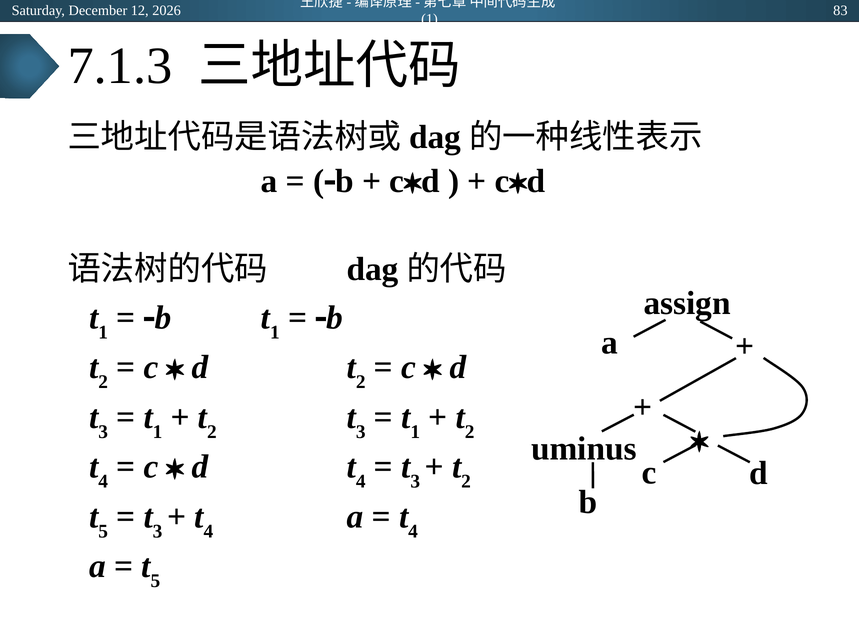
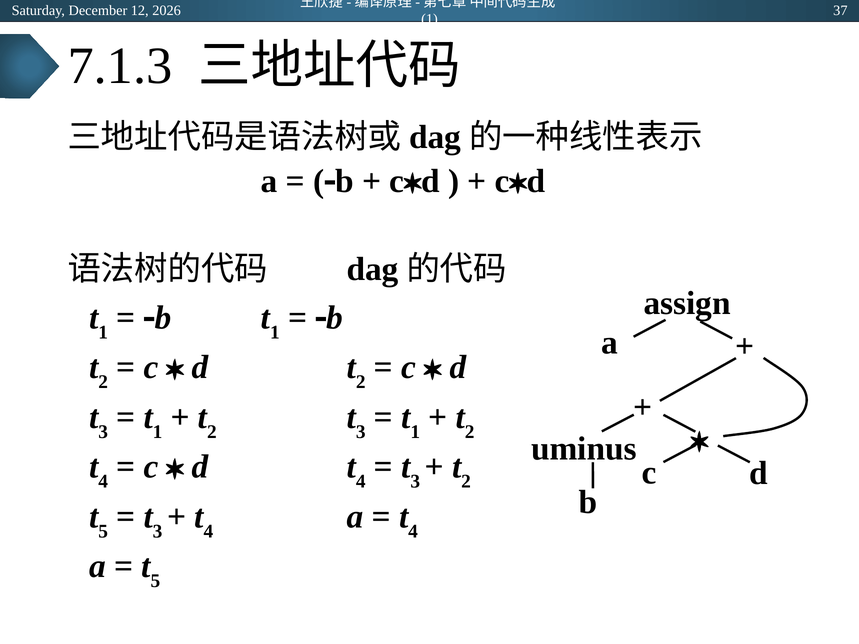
83: 83 -> 37
